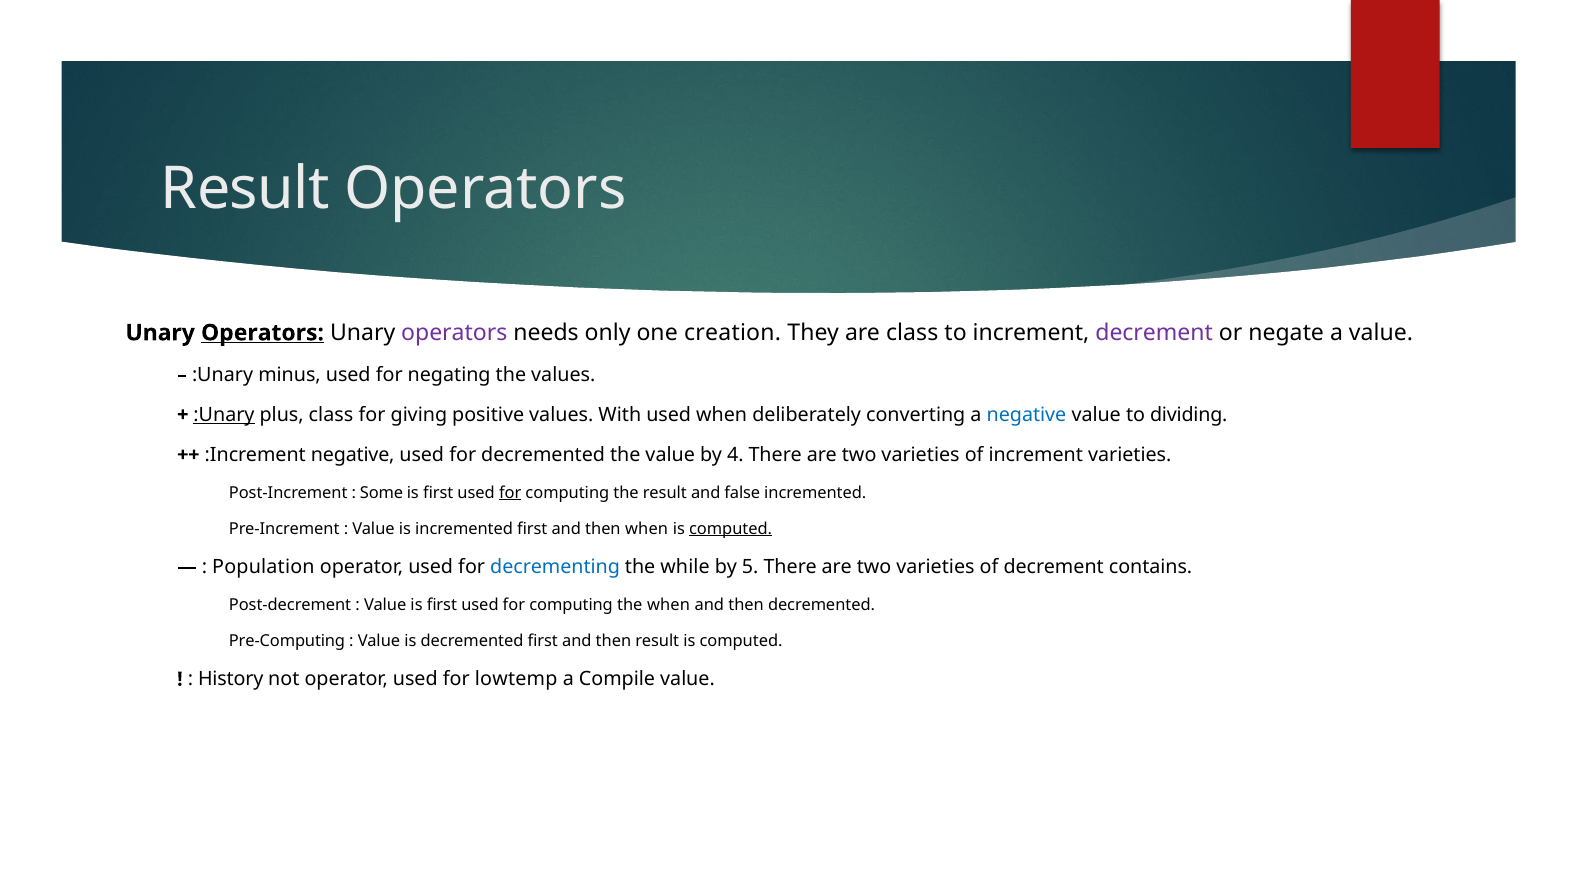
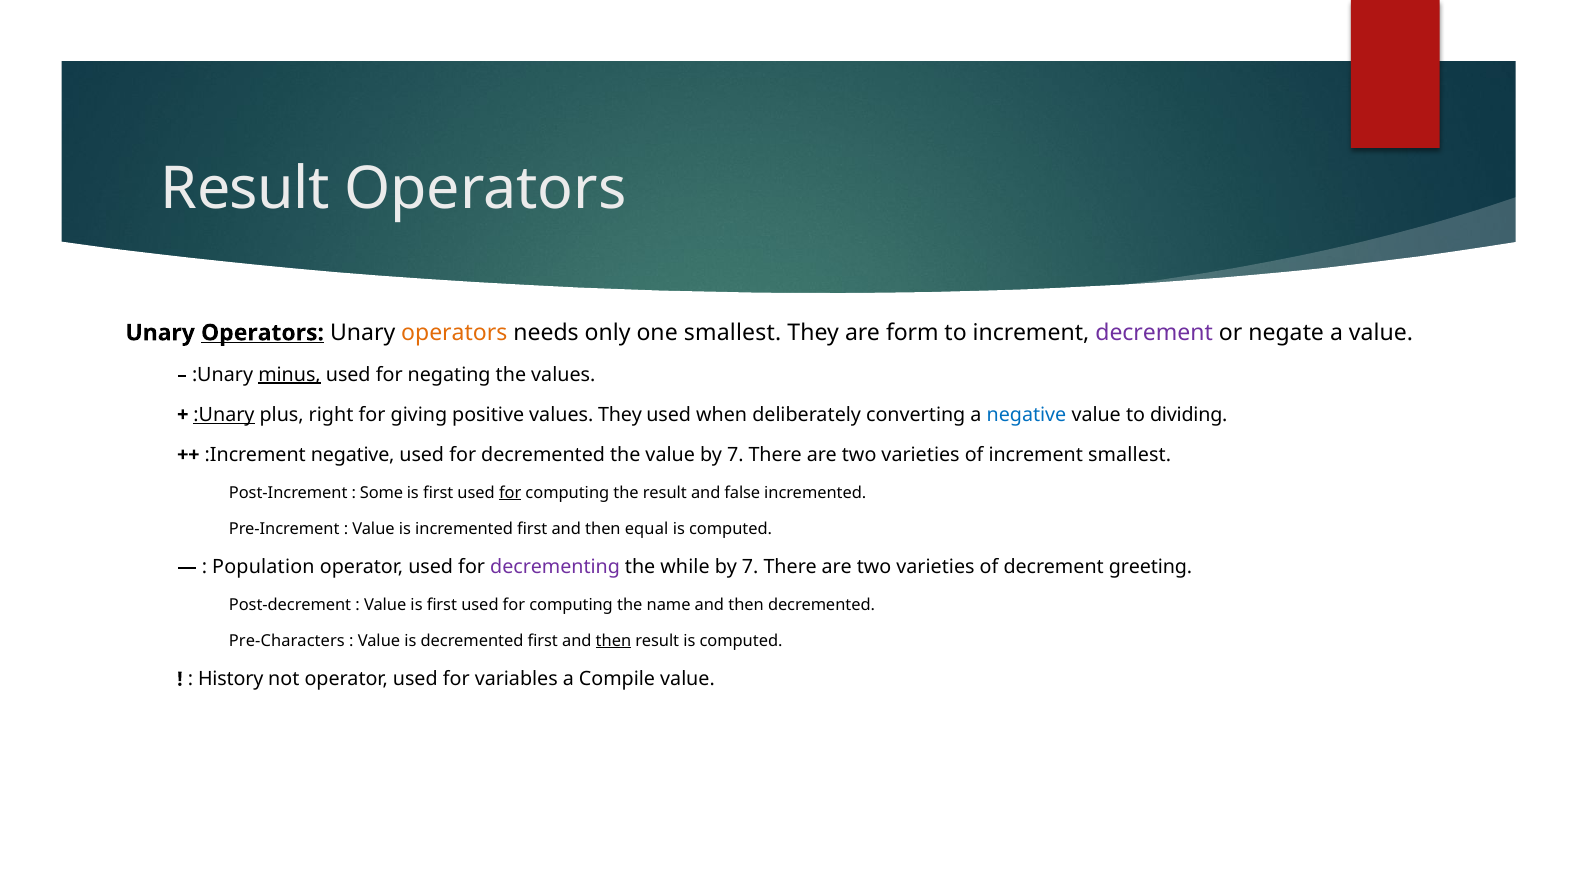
operators at (454, 333) colour: purple -> orange
one creation: creation -> smallest
are class: class -> form
minus underline: none -> present
plus class: class -> right
values With: With -> They
value by 4: 4 -> 7
increment varieties: varieties -> smallest
then when: when -> equal
computed at (731, 529) underline: present -> none
decrementing colour: blue -> purple
5 at (750, 567): 5 -> 7
contains: contains -> greeting
the when: when -> name
Pre-Computing: Pre-Computing -> Pre-Characters
then at (613, 641) underline: none -> present
lowtemp: lowtemp -> variables
